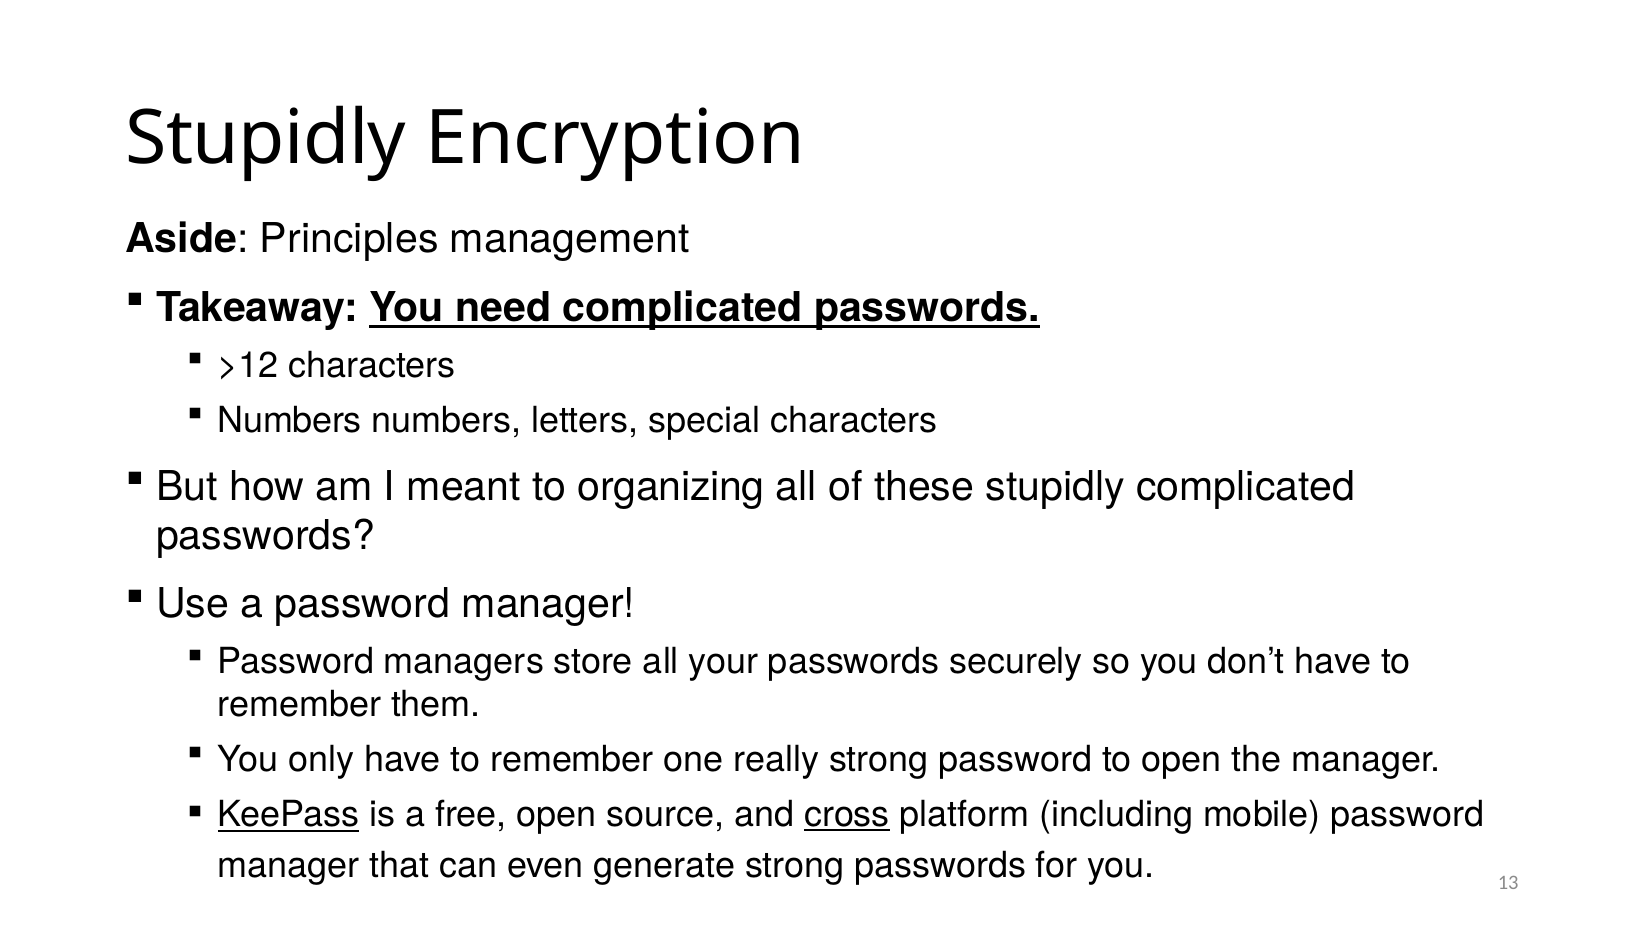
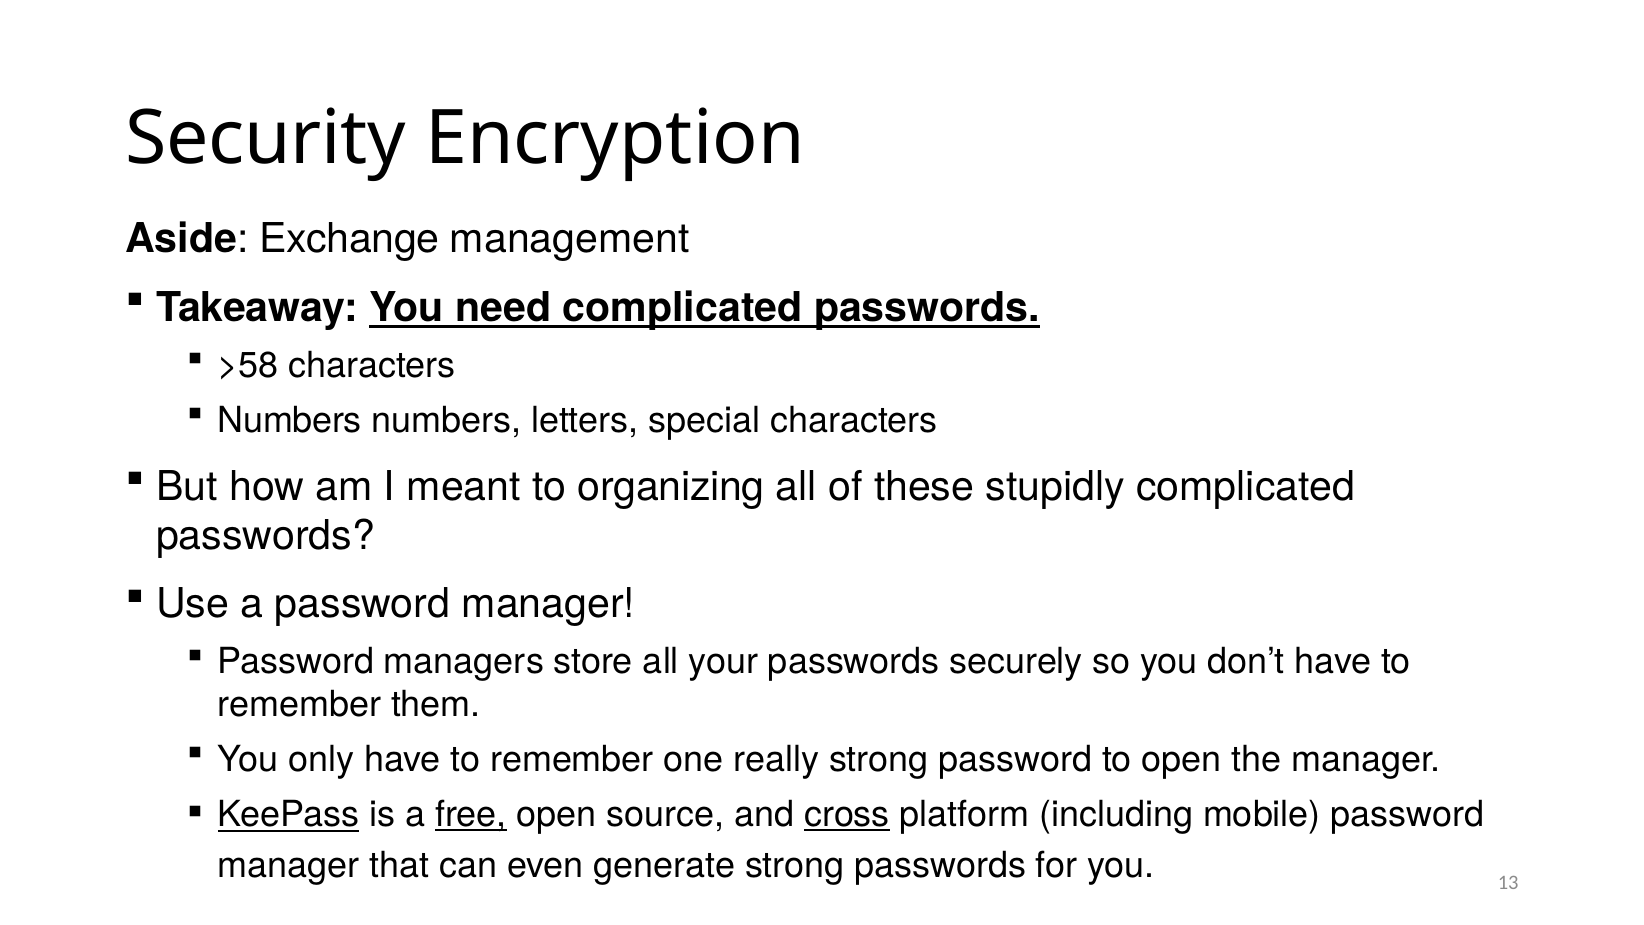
Stupidly at (266, 138): Stupidly -> Security
Principles: Principles -> Exchange
>12: >12 -> >58
free underline: none -> present
